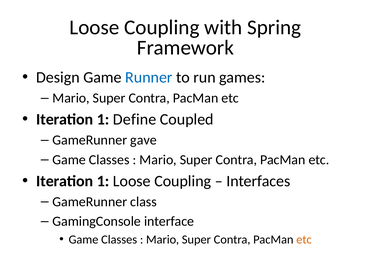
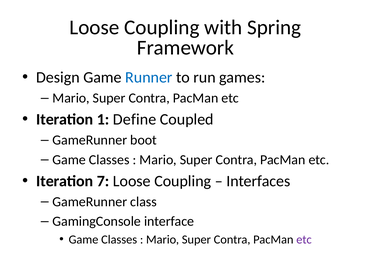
gave: gave -> boot
1 at (103, 181): 1 -> 7
etc at (304, 240) colour: orange -> purple
